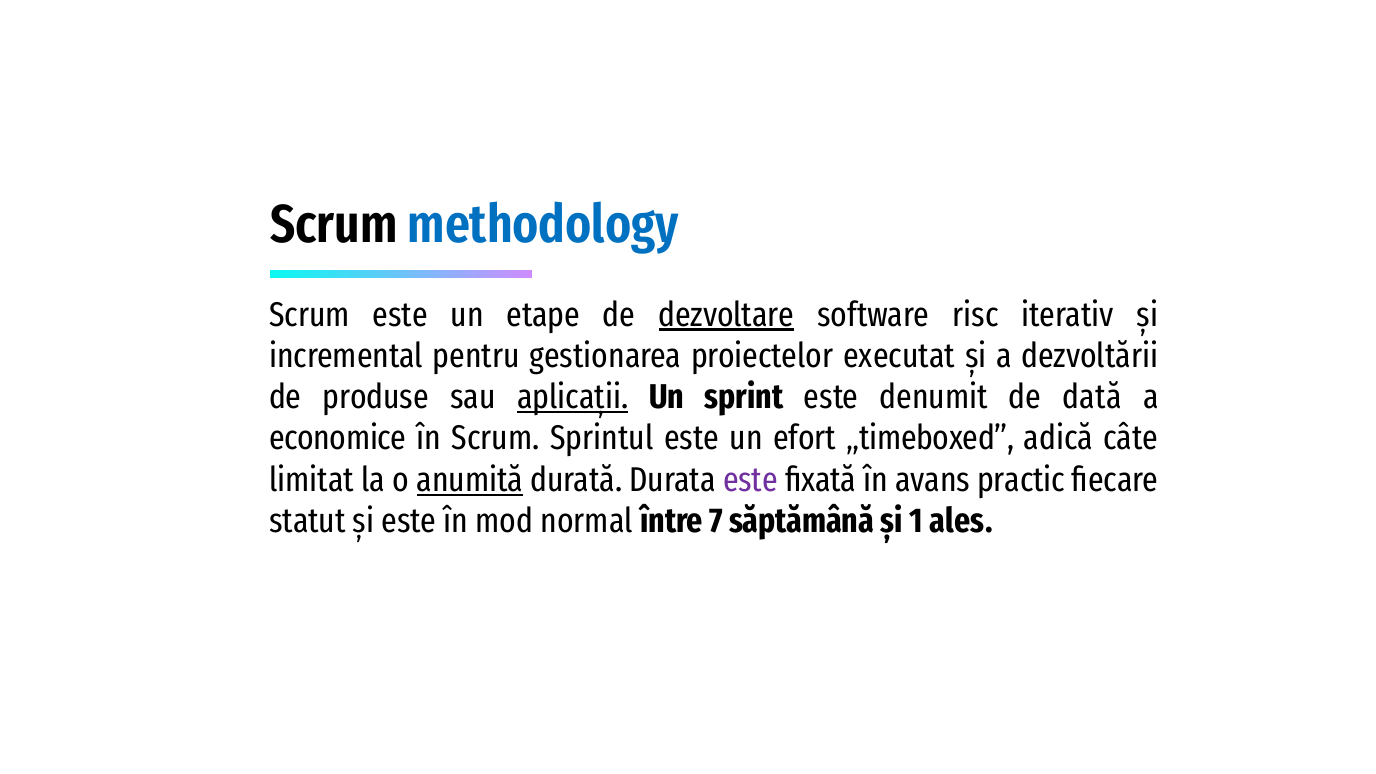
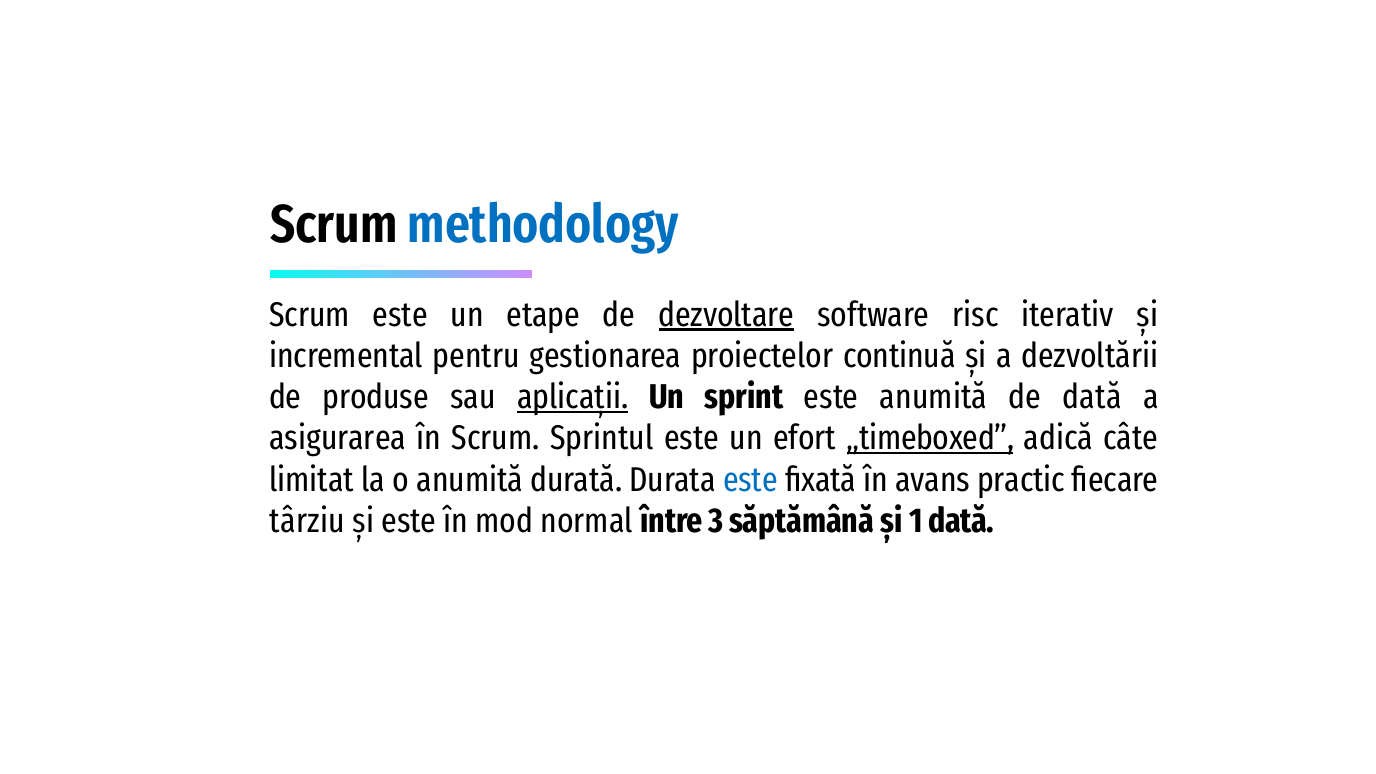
executat: executat -> continuă
este denumit: denumit -> anumită
economice: economice -> asigurarea
„timeboxed underline: none -> present
anumită at (470, 480) underline: present -> none
este at (751, 480) colour: purple -> blue
statut: statut -> târziu
7: 7 -> 3
1 ales: ales -> dată
